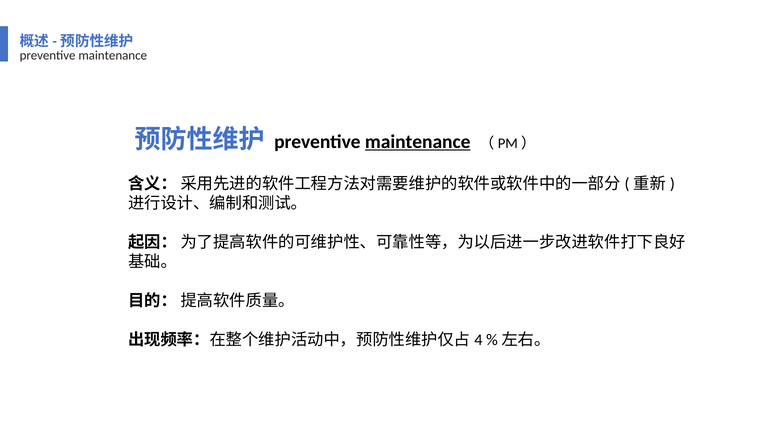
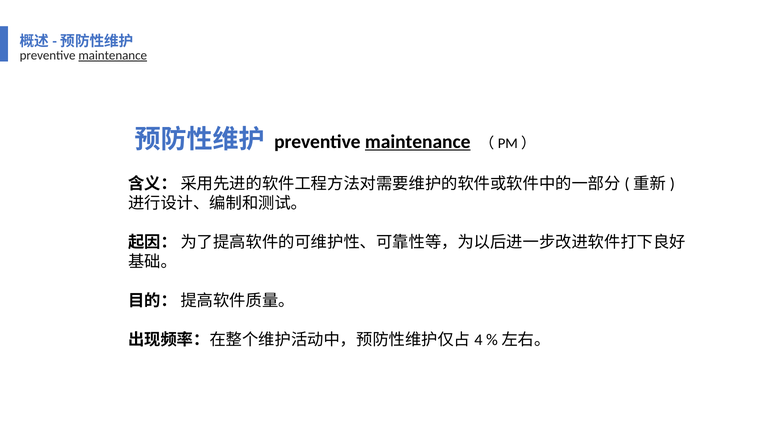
maintenance at (113, 56) underline: none -> present
